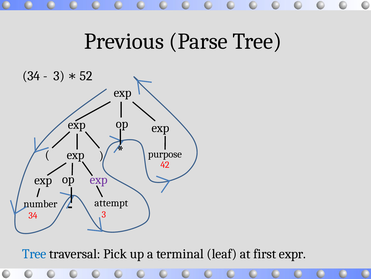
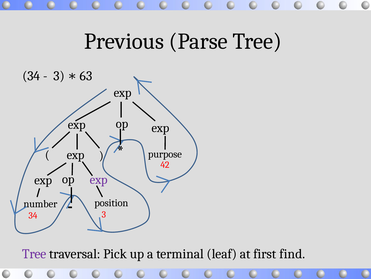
52: 52 -> 63
attempt: attempt -> position
Tree at (34, 253) colour: blue -> purple
expr: expr -> find
